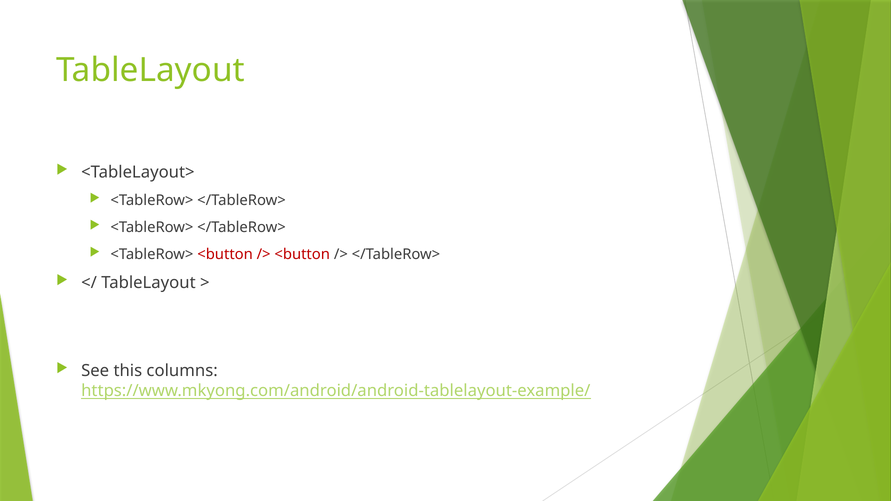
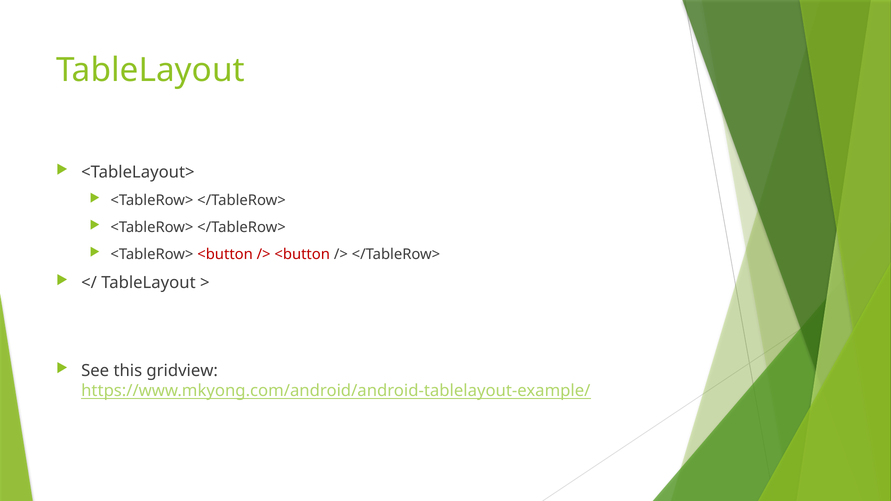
columns: columns -> gridview
